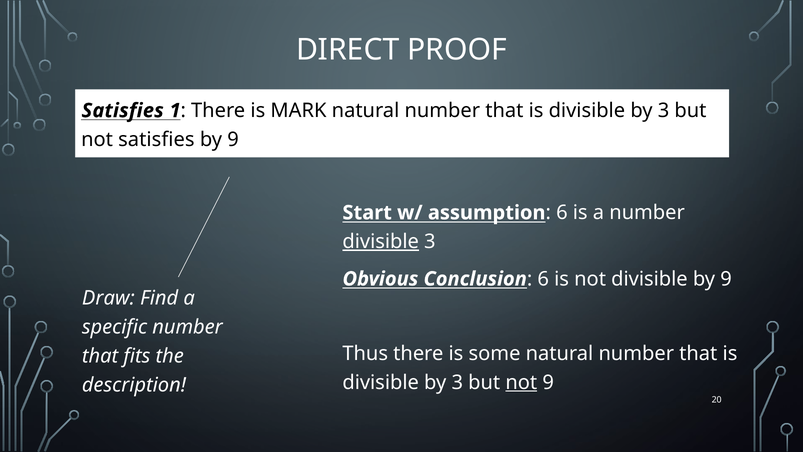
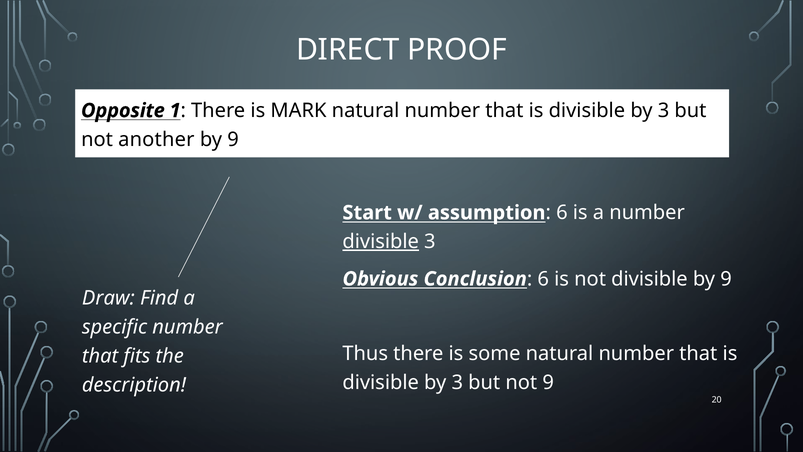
Satisfies at (123, 111): Satisfies -> Opposite
not satisfies: satisfies -> another
not at (521, 382) underline: present -> none
